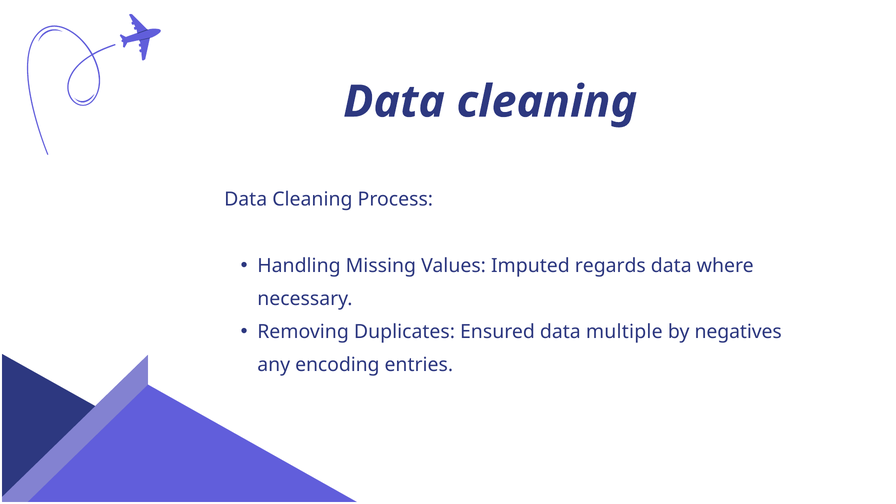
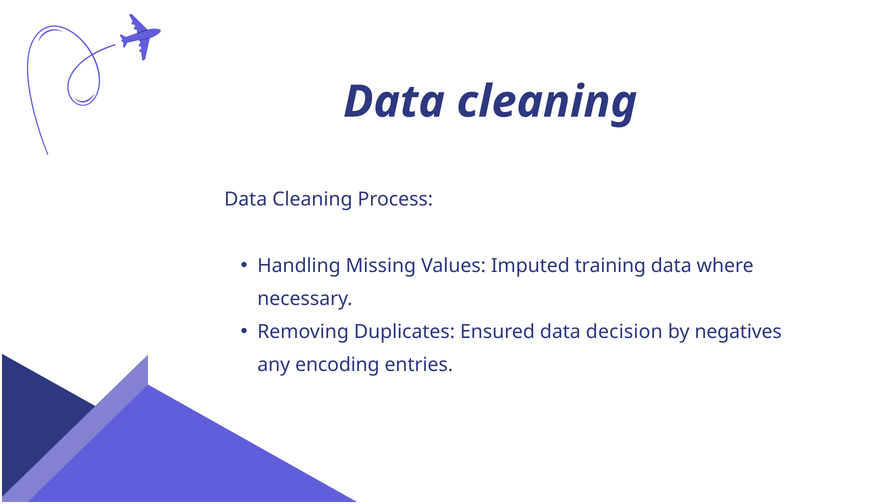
regards: regards -> training
multiple: multiple -> decision
